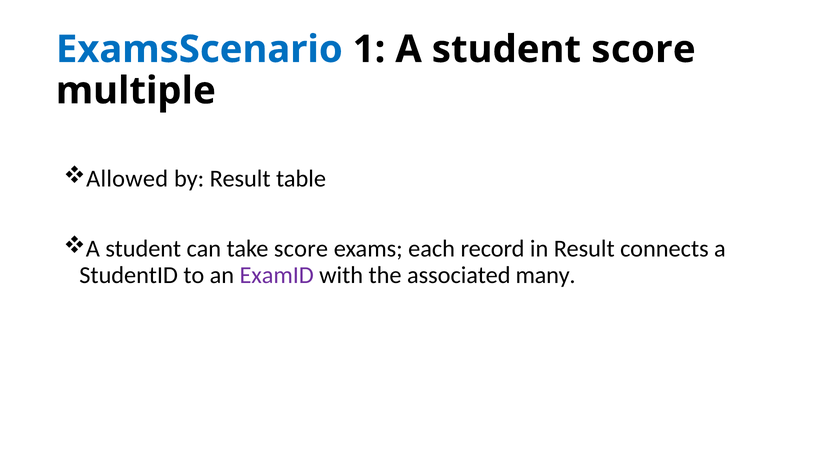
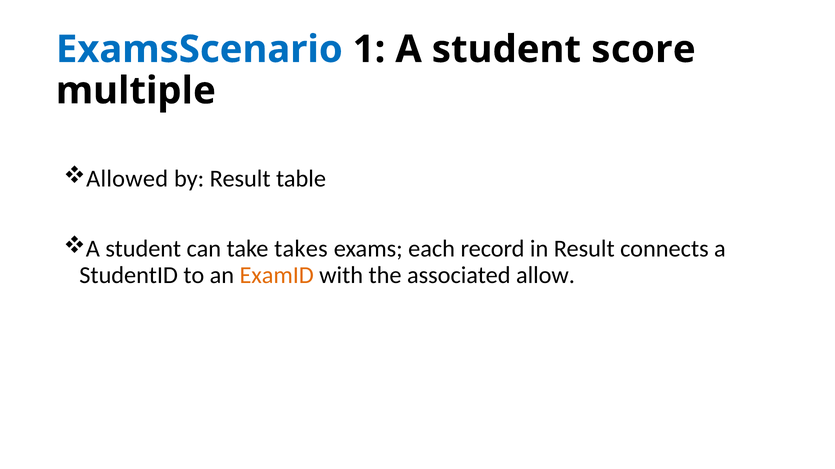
take score: score -> takes
ExamID colour: purple -> orange
many: many -> allow
